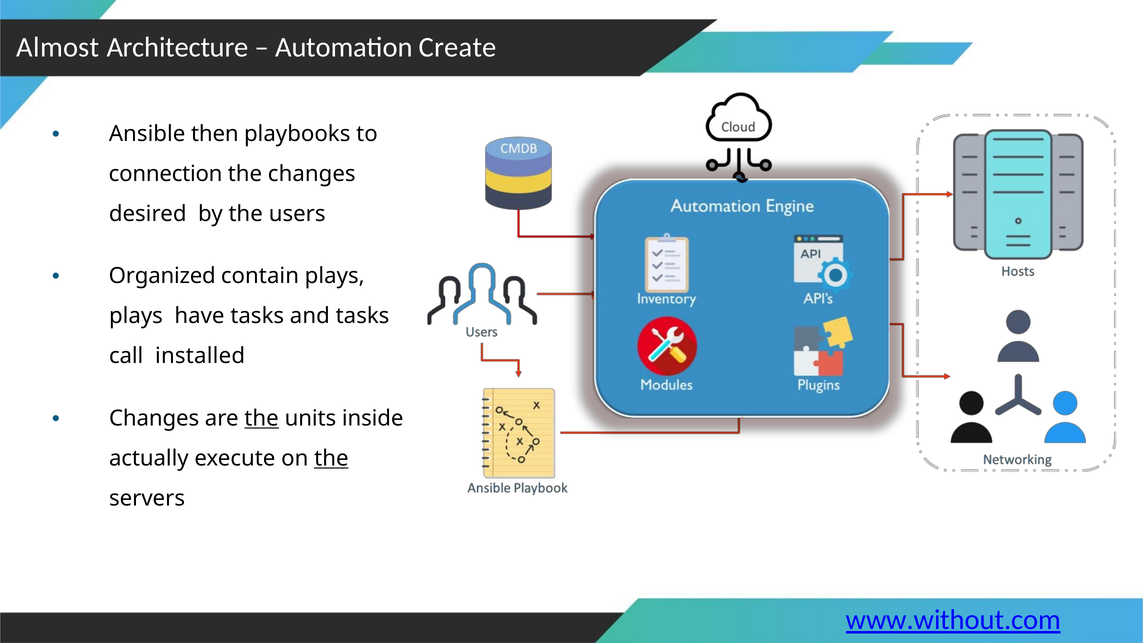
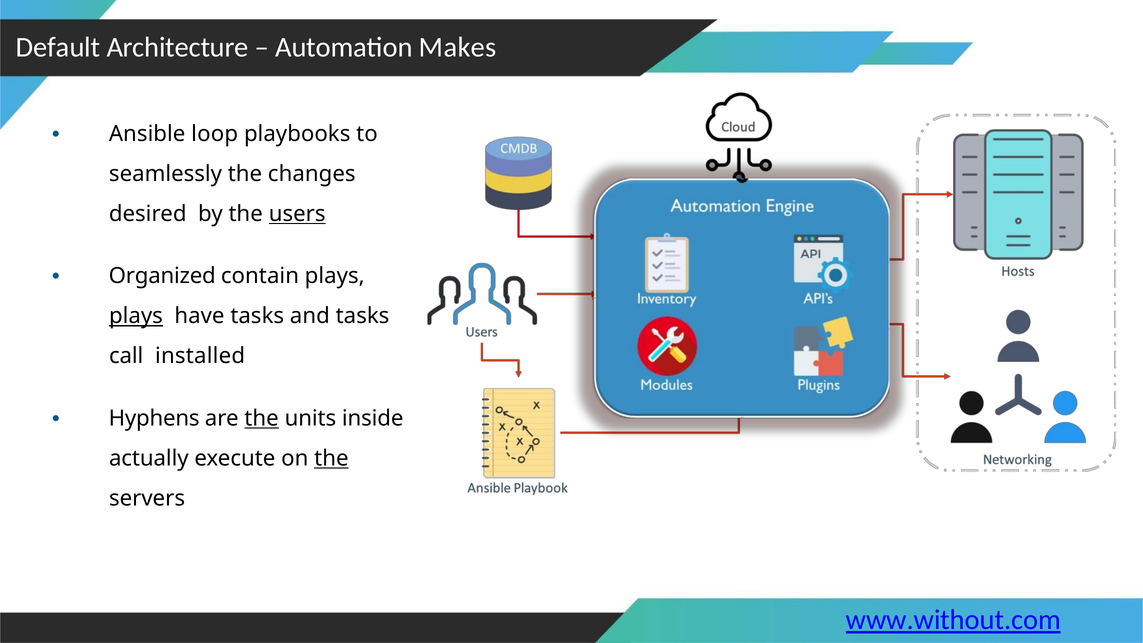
Almost: Almost -> Default
Create: Create -> Makes
then: then -> loop
connection: connection -> seamlessly
users underline: none -> present
plays at (136, 316) underline: none -> present
Changes at (154, 418): Changes -> Hyphens
